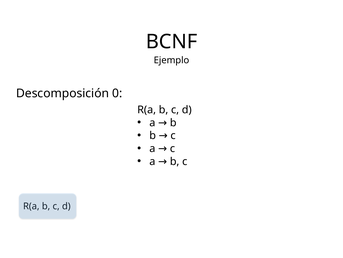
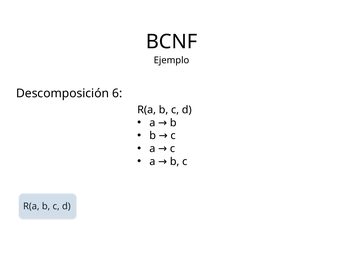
0: 0 -> 6
